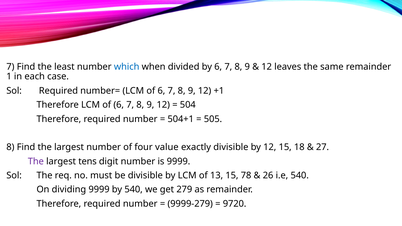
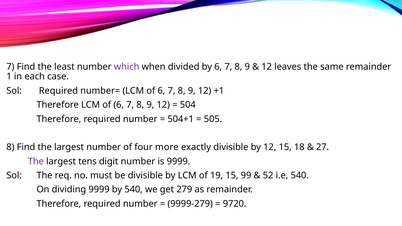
which colour: blue -> purple
value: value -> more
13: 13 -> 19
78: 78 -> 99
26: 26 -> 52
